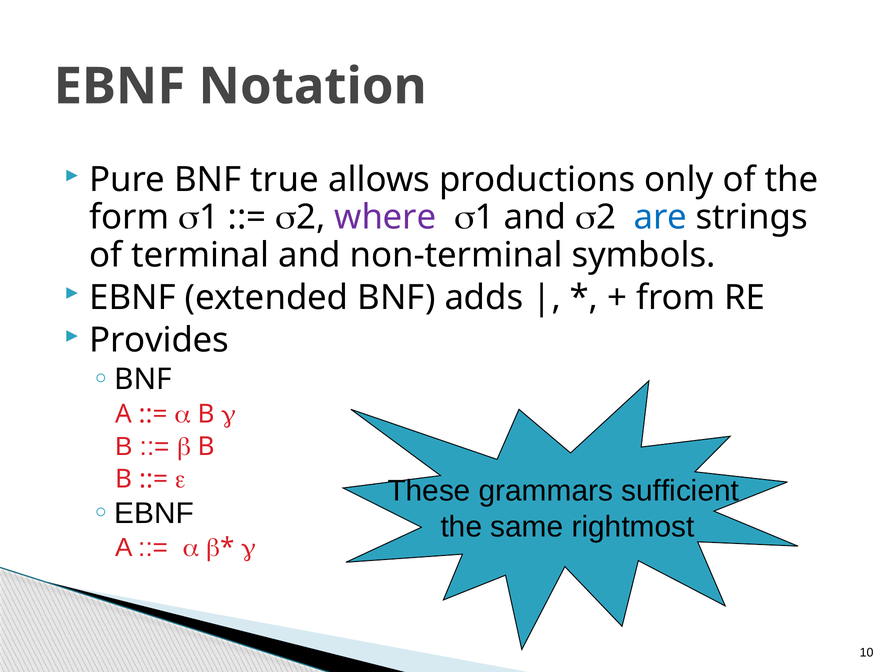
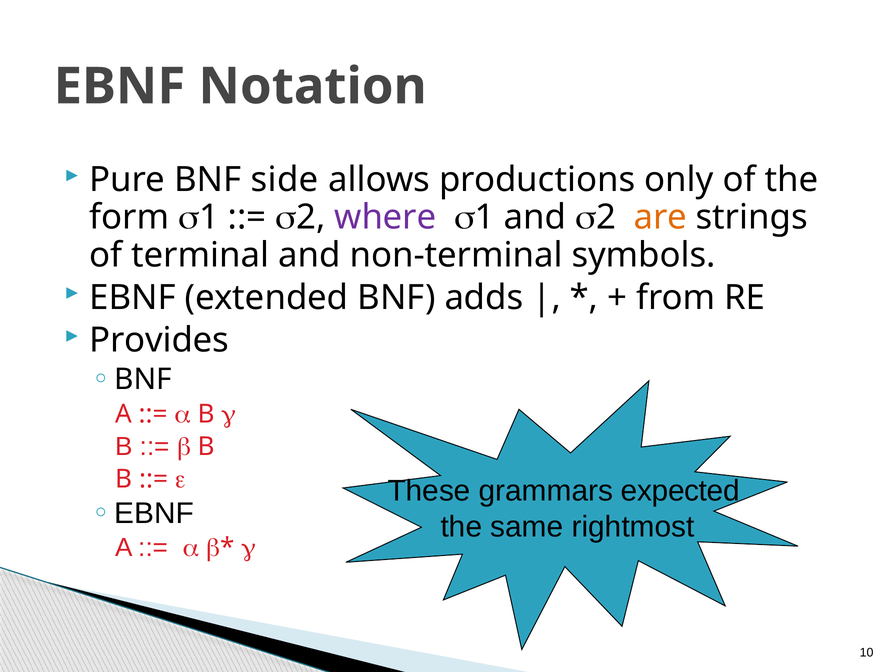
true: true -> side
are colour: blue -> orange
sufficient: sufficient -> expected
